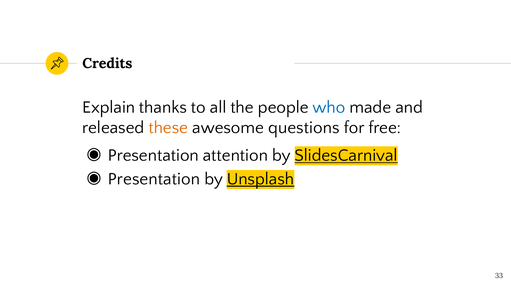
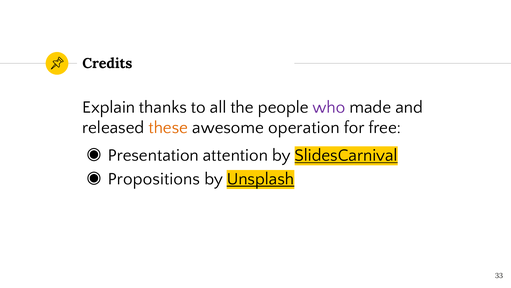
who colour: blue -> purple
questions: questions -> operation
Presentation at (154, 179): Presentation -> Propositions
